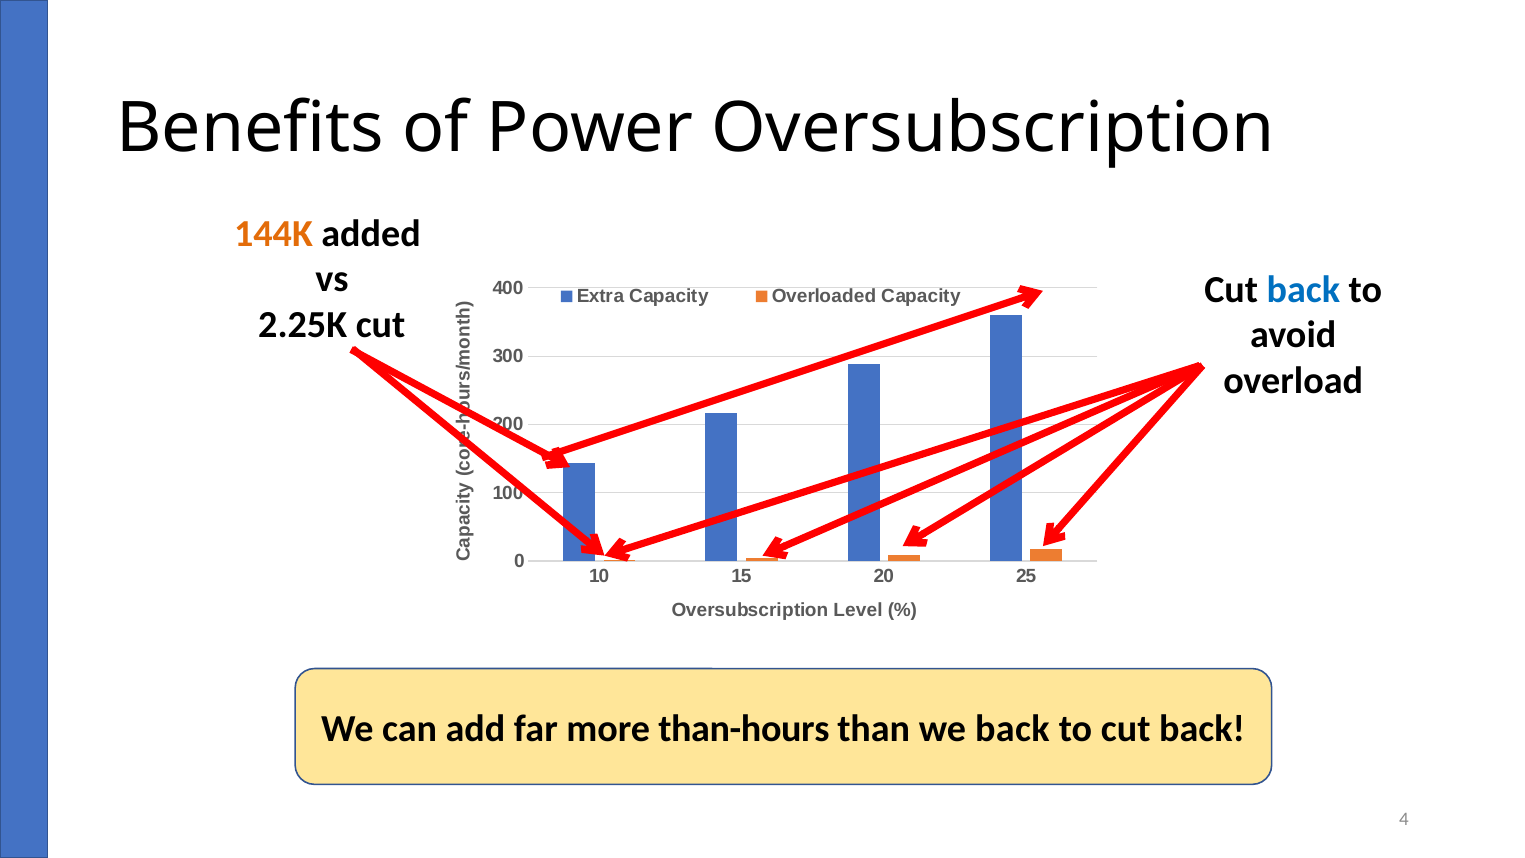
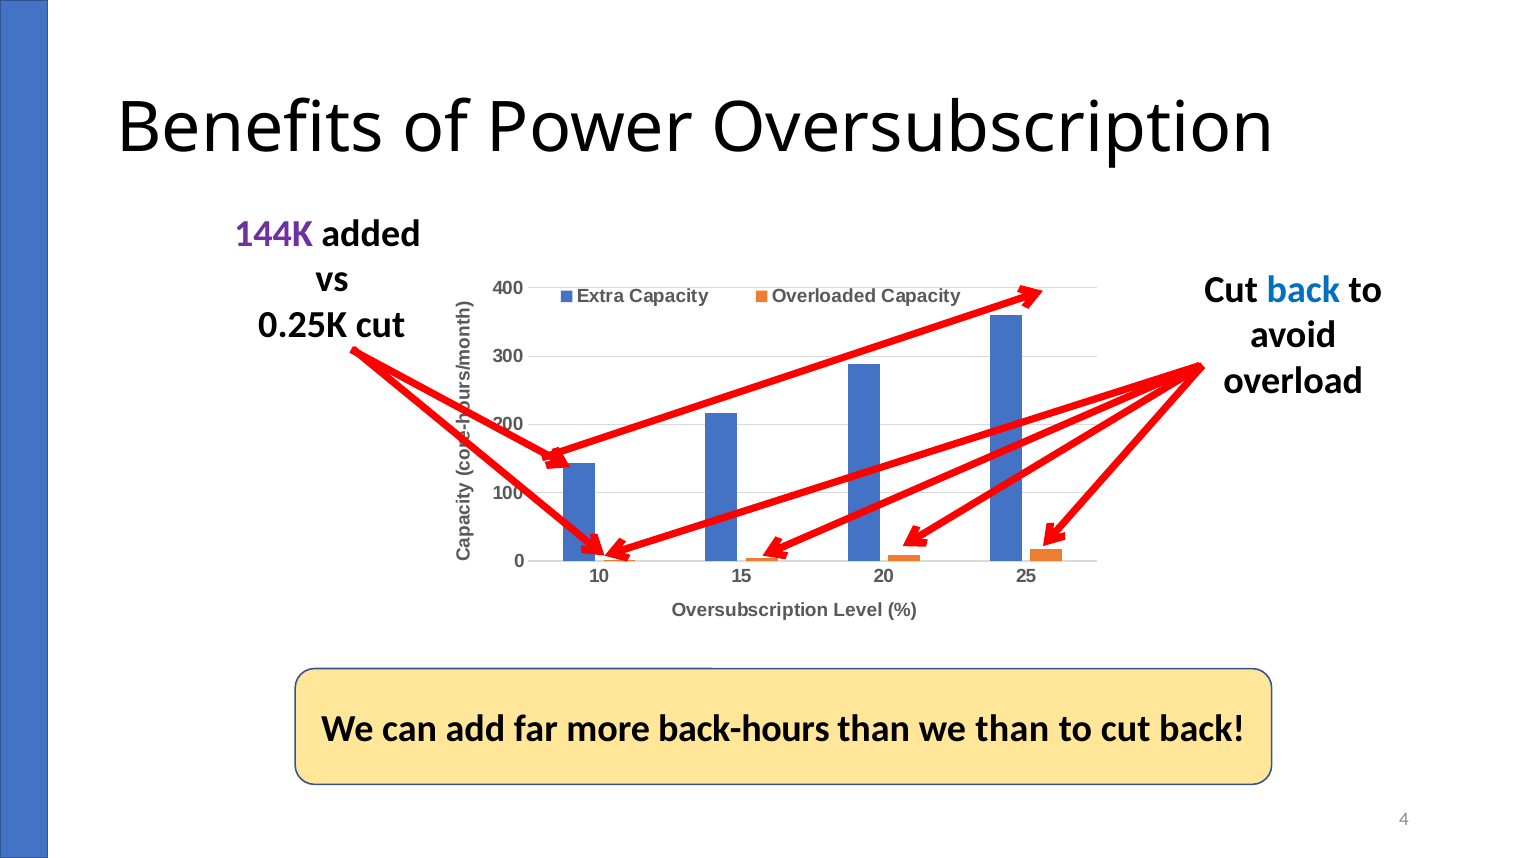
144K colour: orange -> purple
2.25K: 2.25K -> 0.25K
than-hours: than-hours -> back-hours
we back: back -> than
